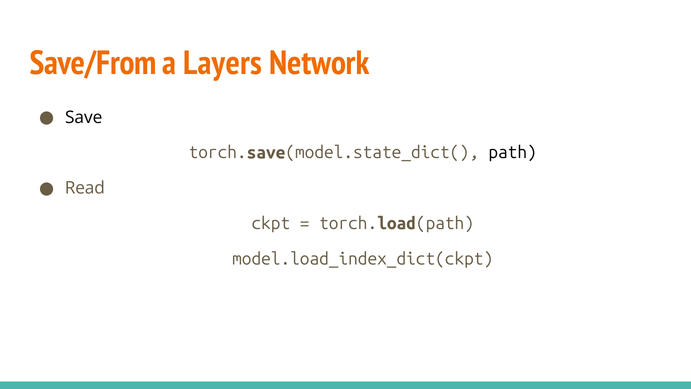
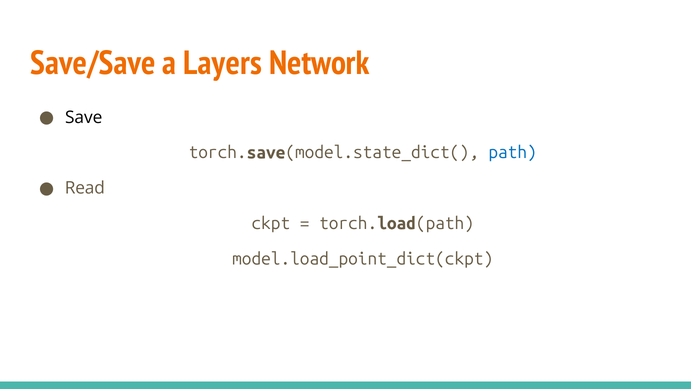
Save/From: Save/From -> Save/Save
path colour: black -> blue
model.load_index_dict(ckpt: model.load_index_dict(ckpt -> model.load_point_dict(ckpt
